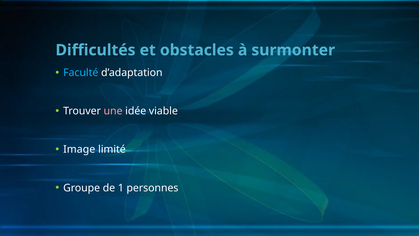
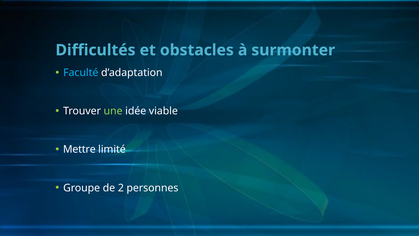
une colour: pink -> light green
Image: Image -> Mettre
1: 1 -> 2
